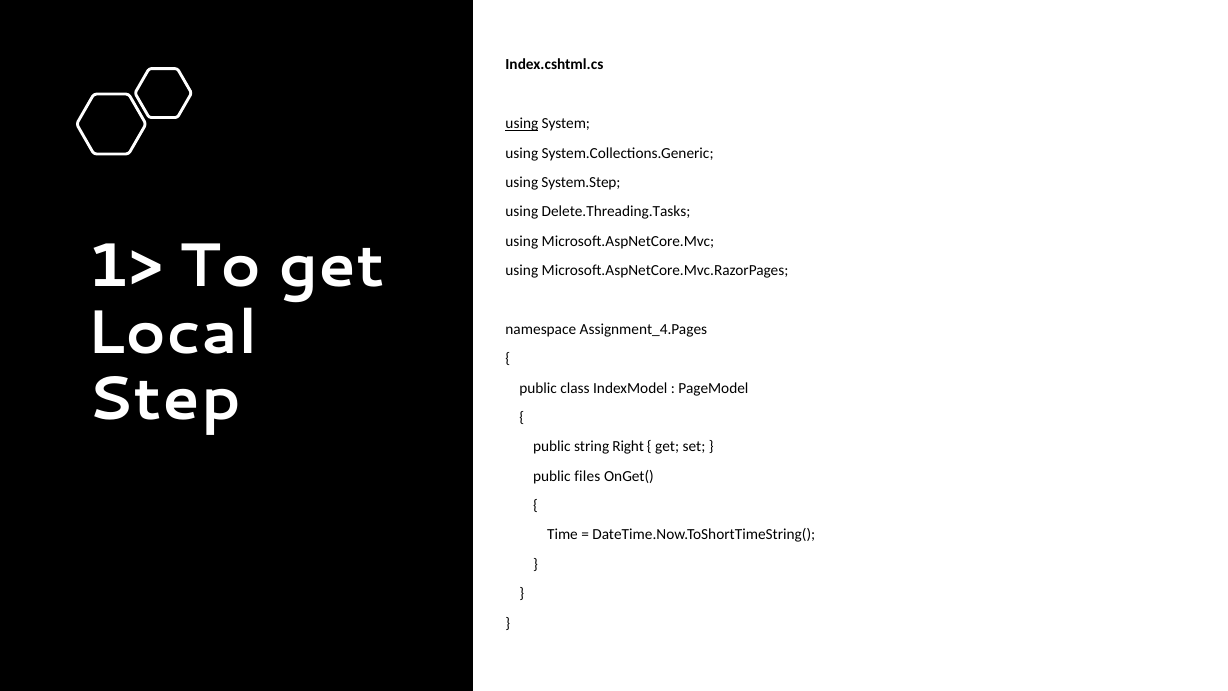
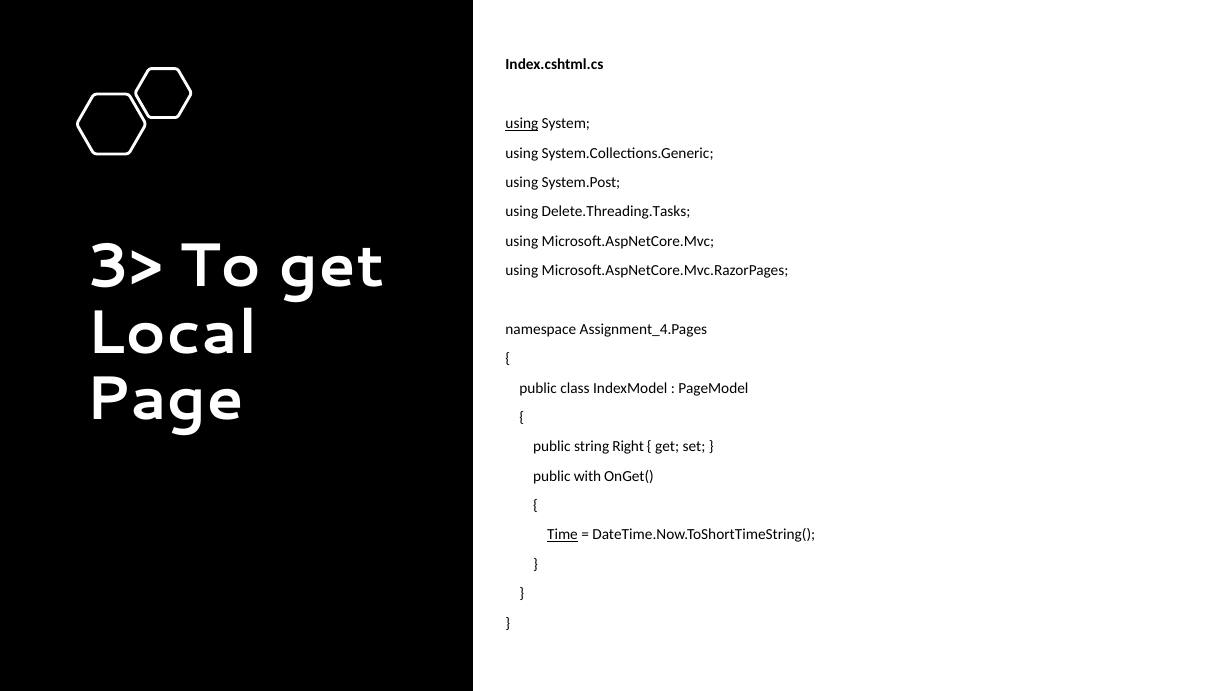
System.Step: System.Step -> System.Post
1>: 1> -> 3>
Step: Step -> Page
files: files -> with
Time underline: none -> present
